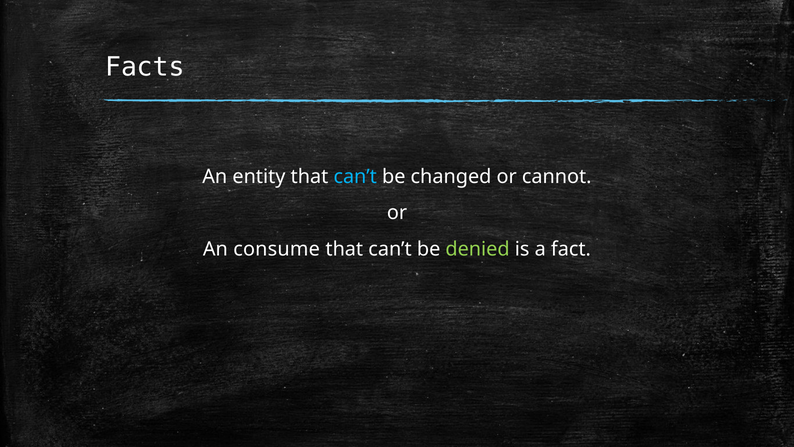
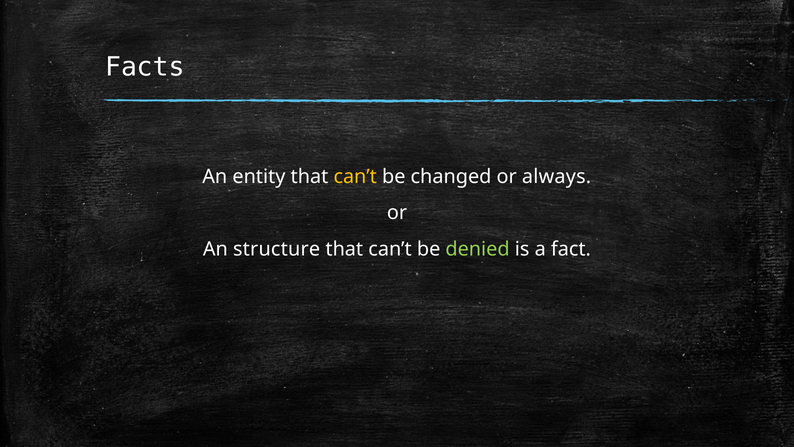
can’t at (355, 176) colour: light blue -> yellow
cannot: cannot -> always
consume: consume -> structure
